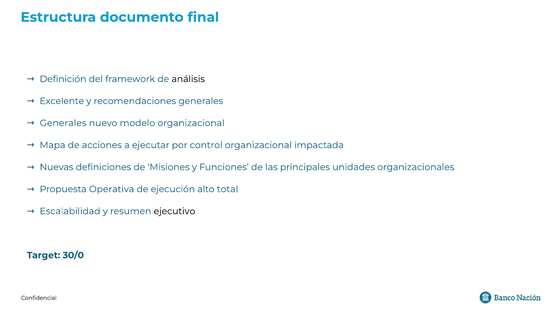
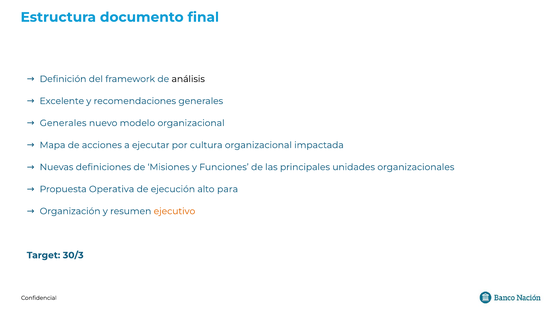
control: control -> cultura
total: total -> para
Escalabilidad: Escalabilidad -> Organización
ejecutivo colour: black -> orange
30/0: 30/0 -> 30/3
